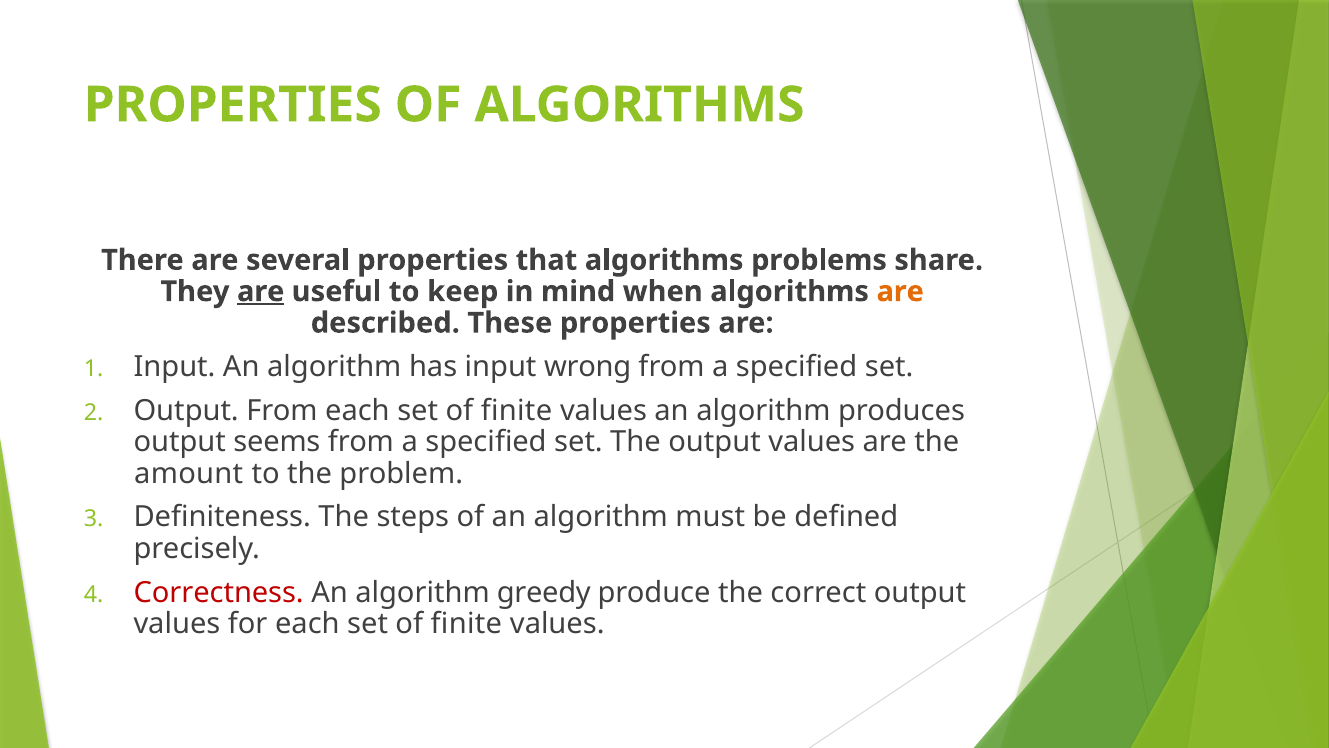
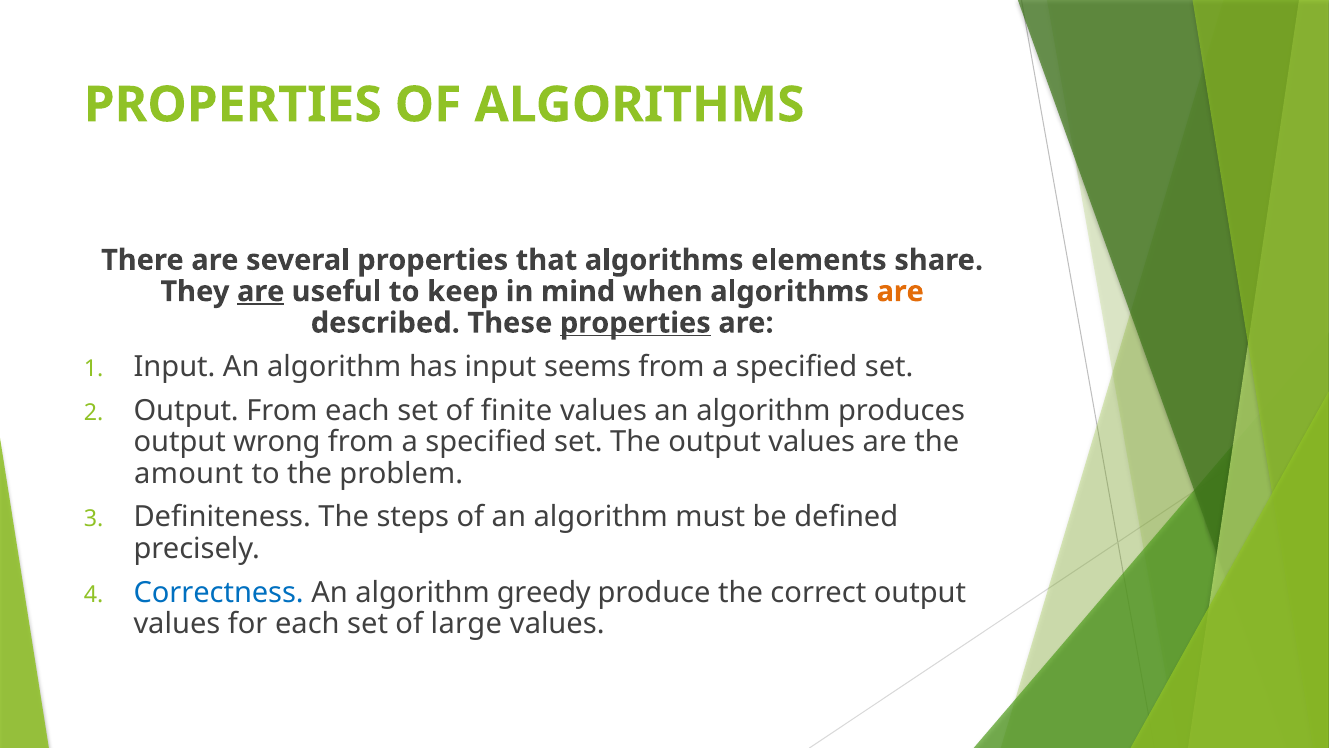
problems: problems -> elements
properties at (635, 323) underline: none -> present
wrong: wrong -> seems
seems: seems -> wrong
Correctness colour: red -> blue
finite at (466, 624): finite -> large
